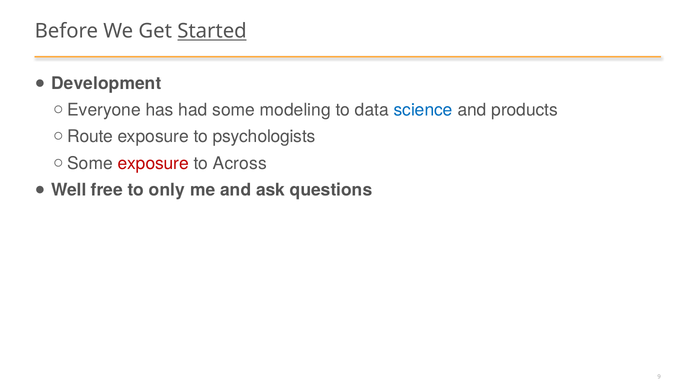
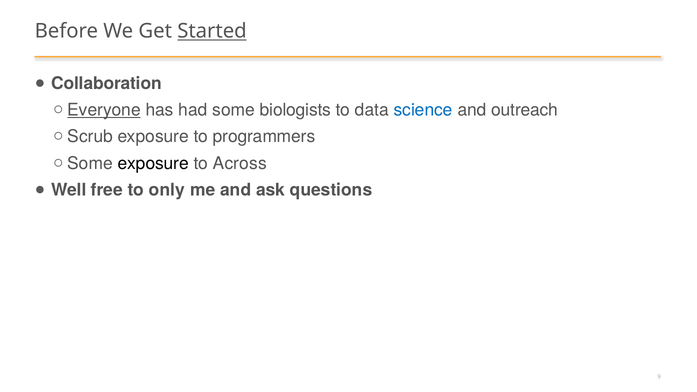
Development: Development -> Collaboration
Everyone underline: none -> present
modeling: modeling -> biologists
products: products -> outreach
Route: Route -> Scrub
psychologists: psychologists -> programmers
exposure at (153, 163) colour: red -> black
